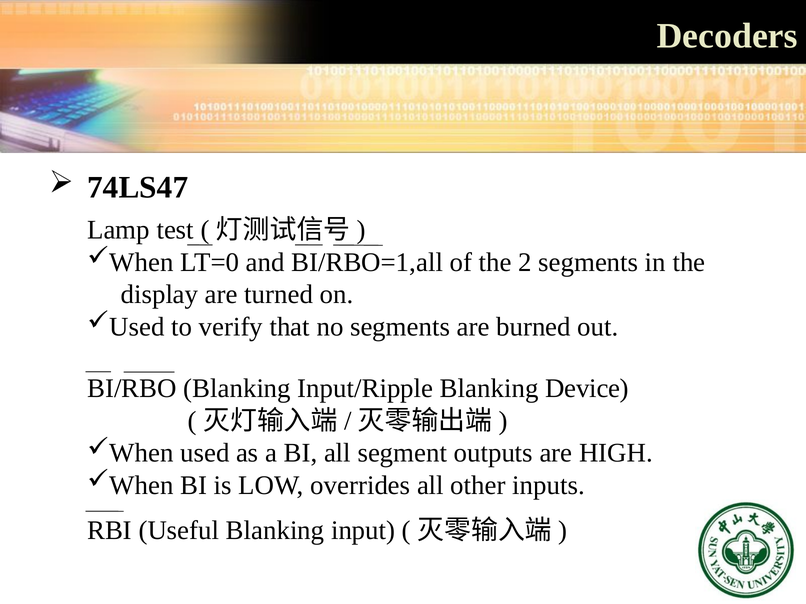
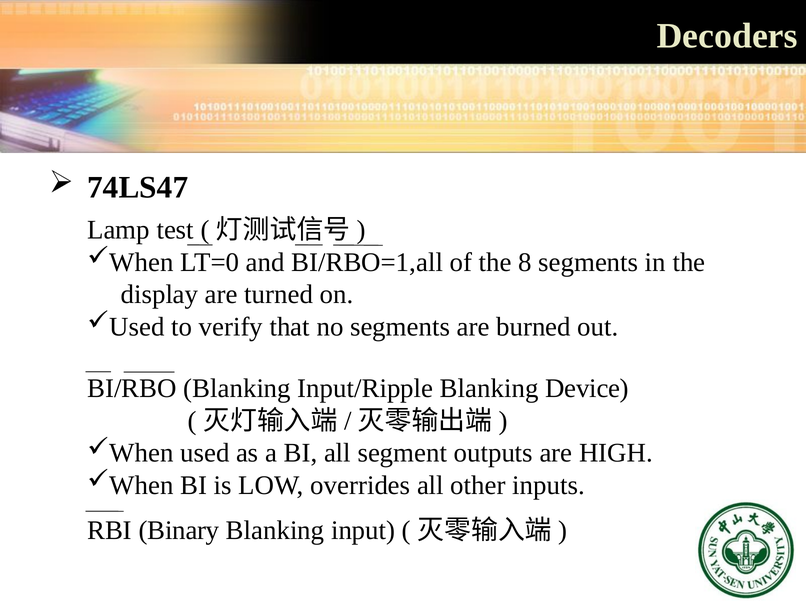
2: 2 -> 8
Useful: Useful -> Binary
